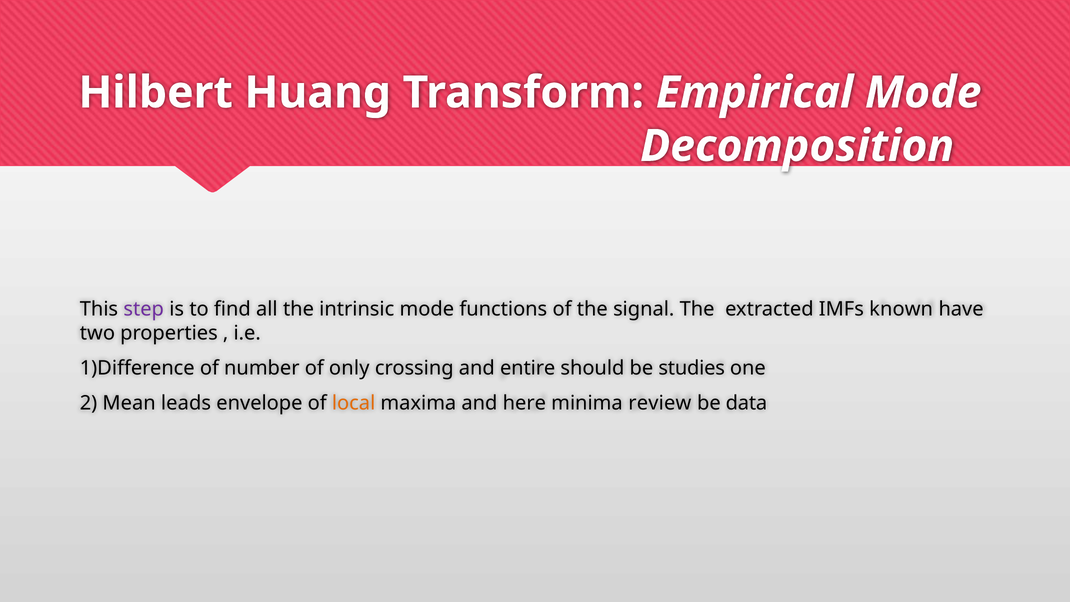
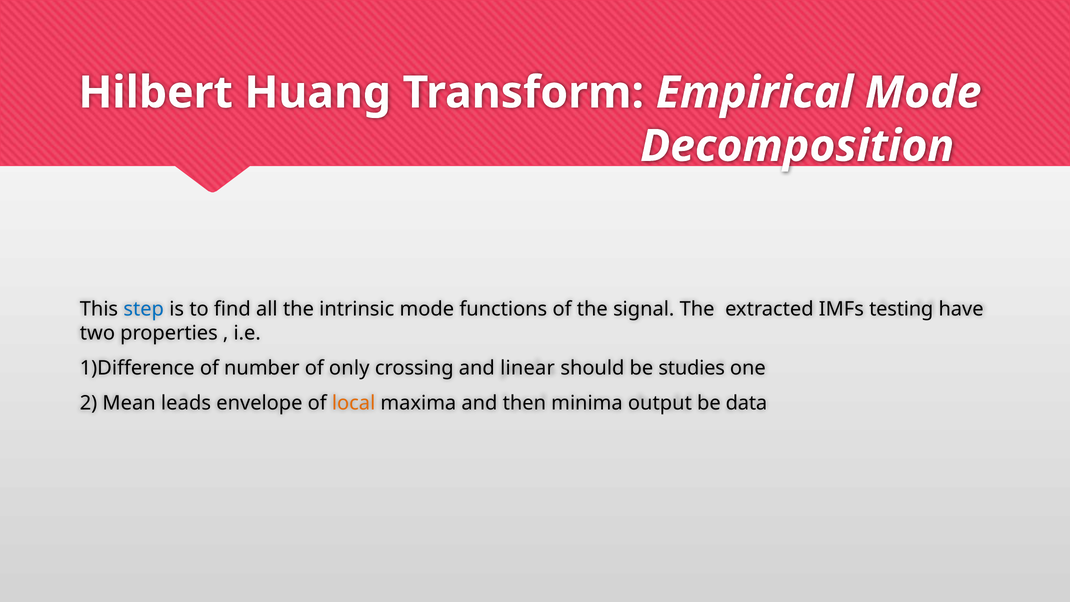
step colour: purple -> blue
known: known -> testing
entire: entire -> linear
here: here -> then
review: review -> output
